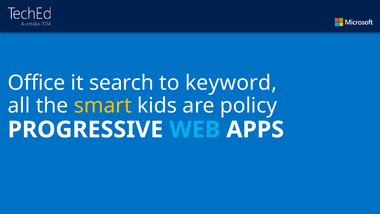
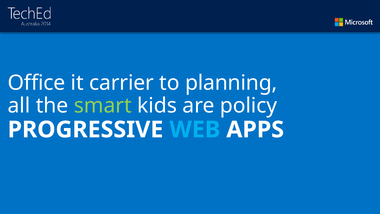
search: search -> carrier
keyword: keyword -> planning
smart colour: yellow -> light green
